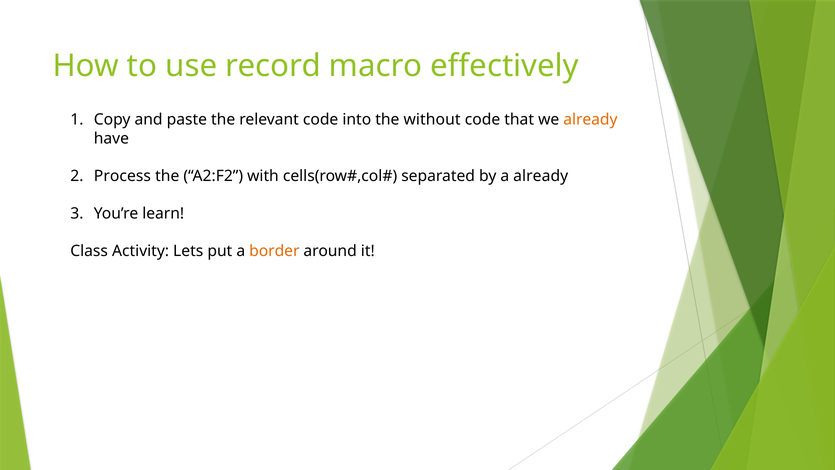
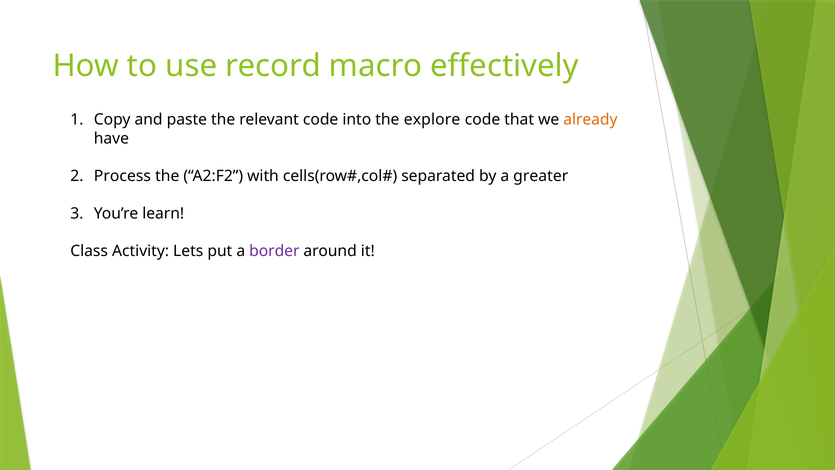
without: without -> explore
a already: already -> greater
border colour: orange -> purple
